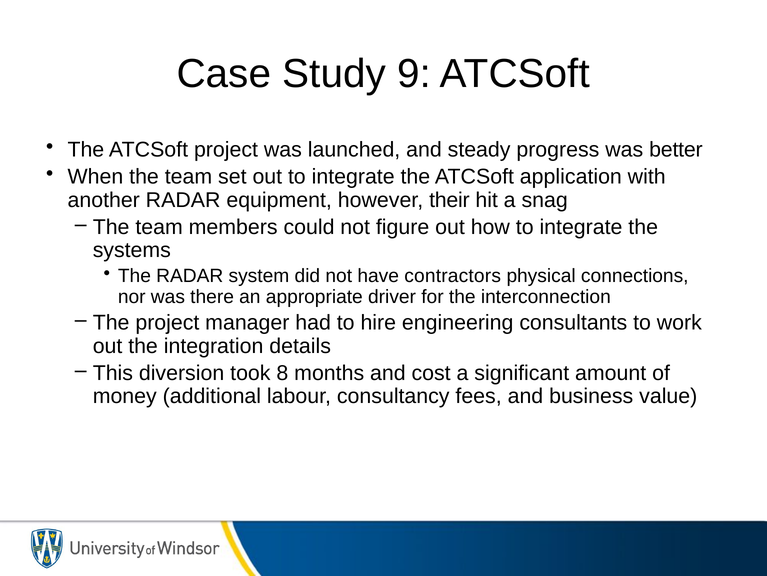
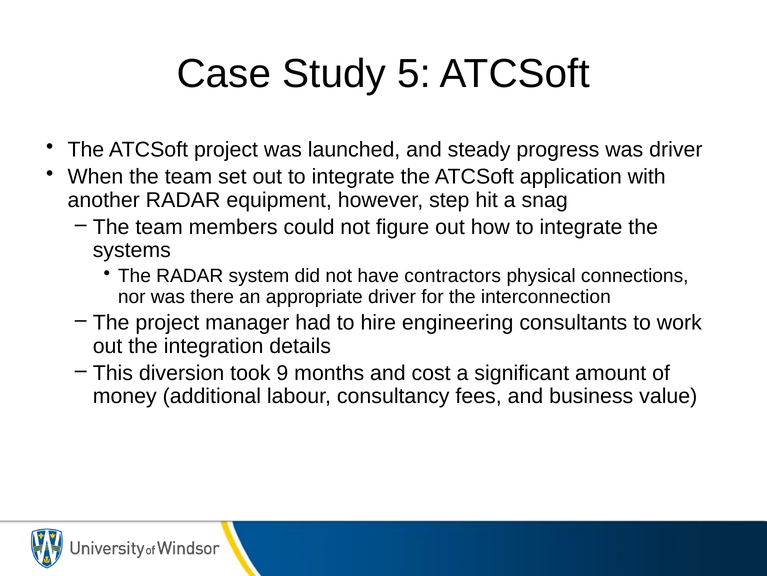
9: 9 -> 5
was better: better -> driver
their: their -> step
8: 8 -> 9
